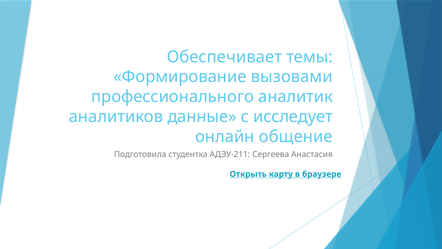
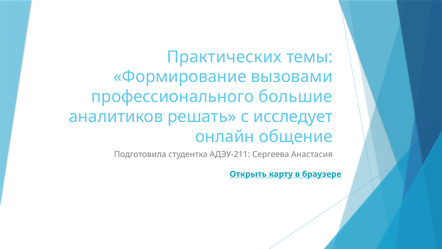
Обеспечивает: Обеспечивает -> Практических
аналитик: аналитик -> большие
данные: данные -> решать
